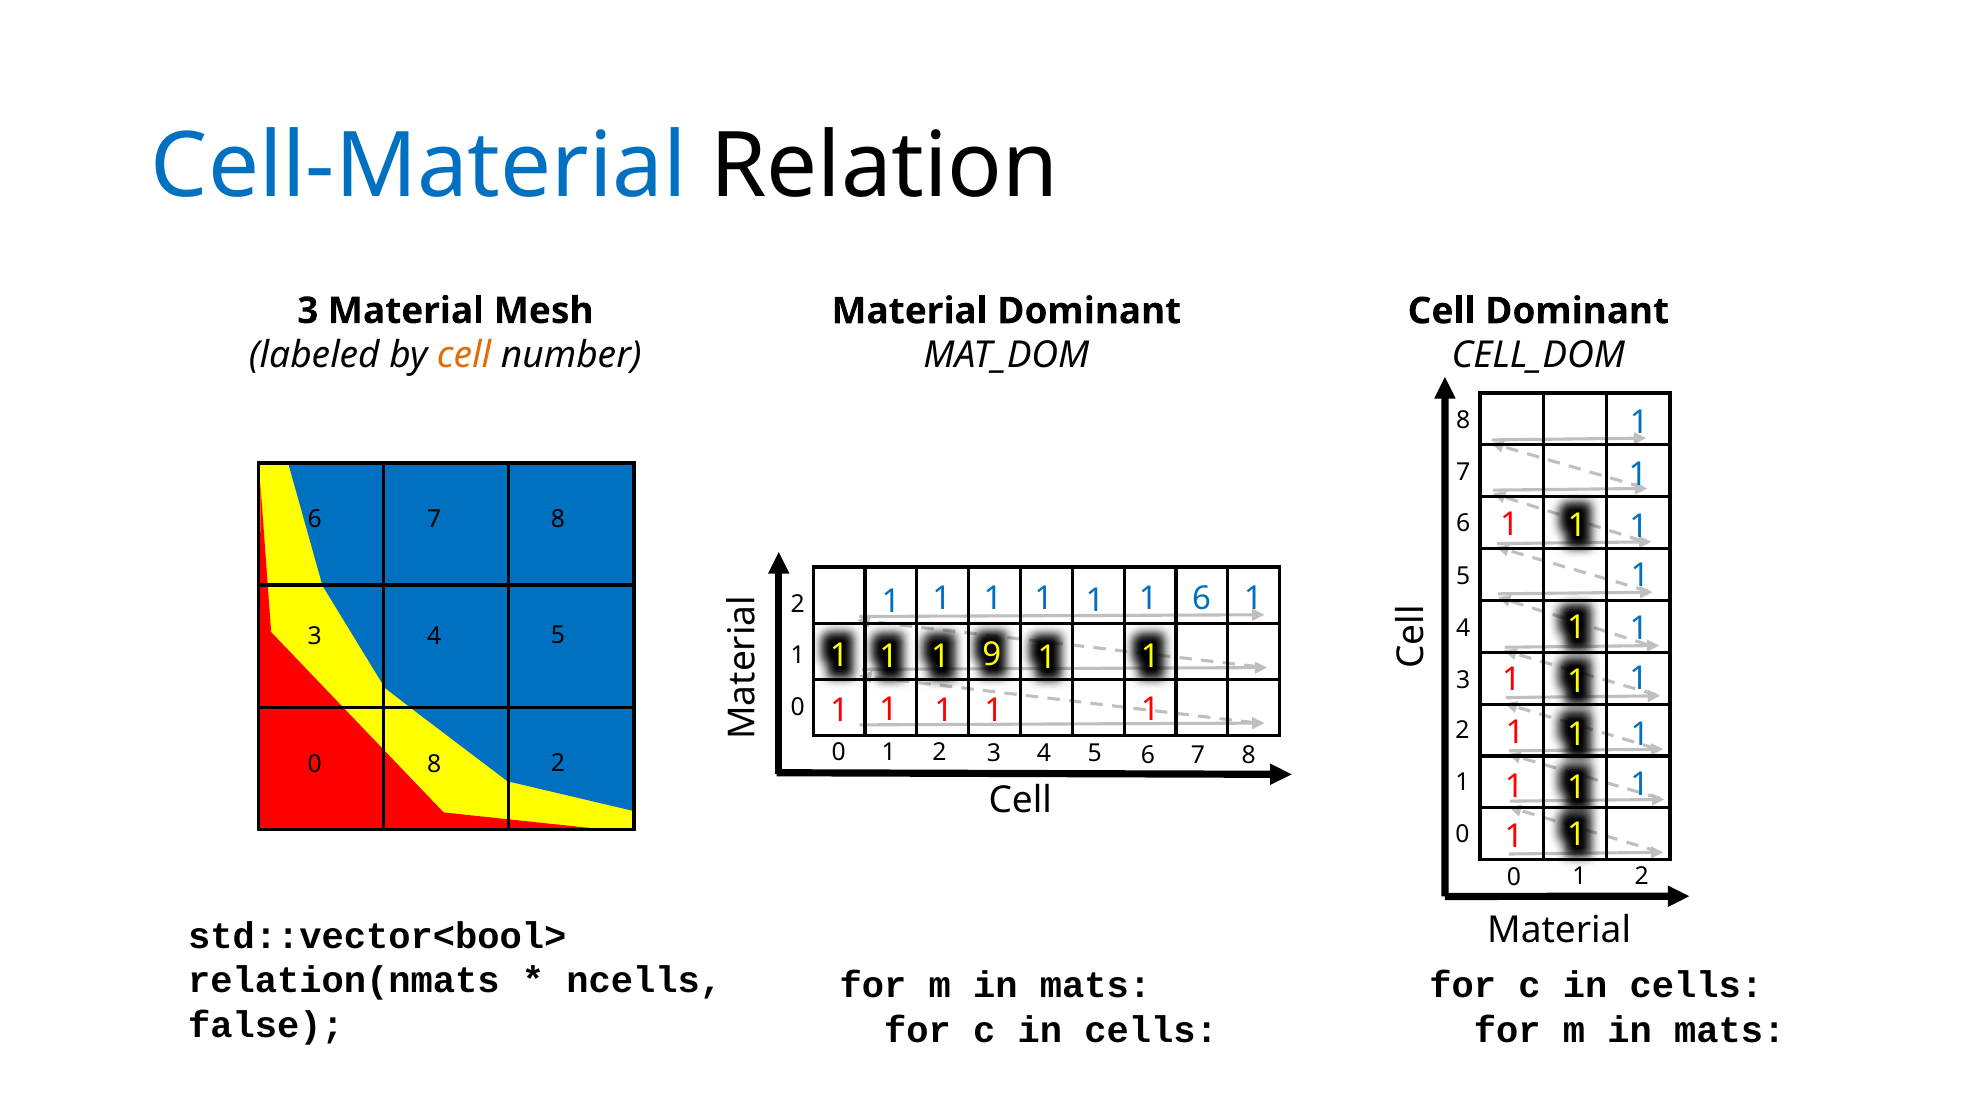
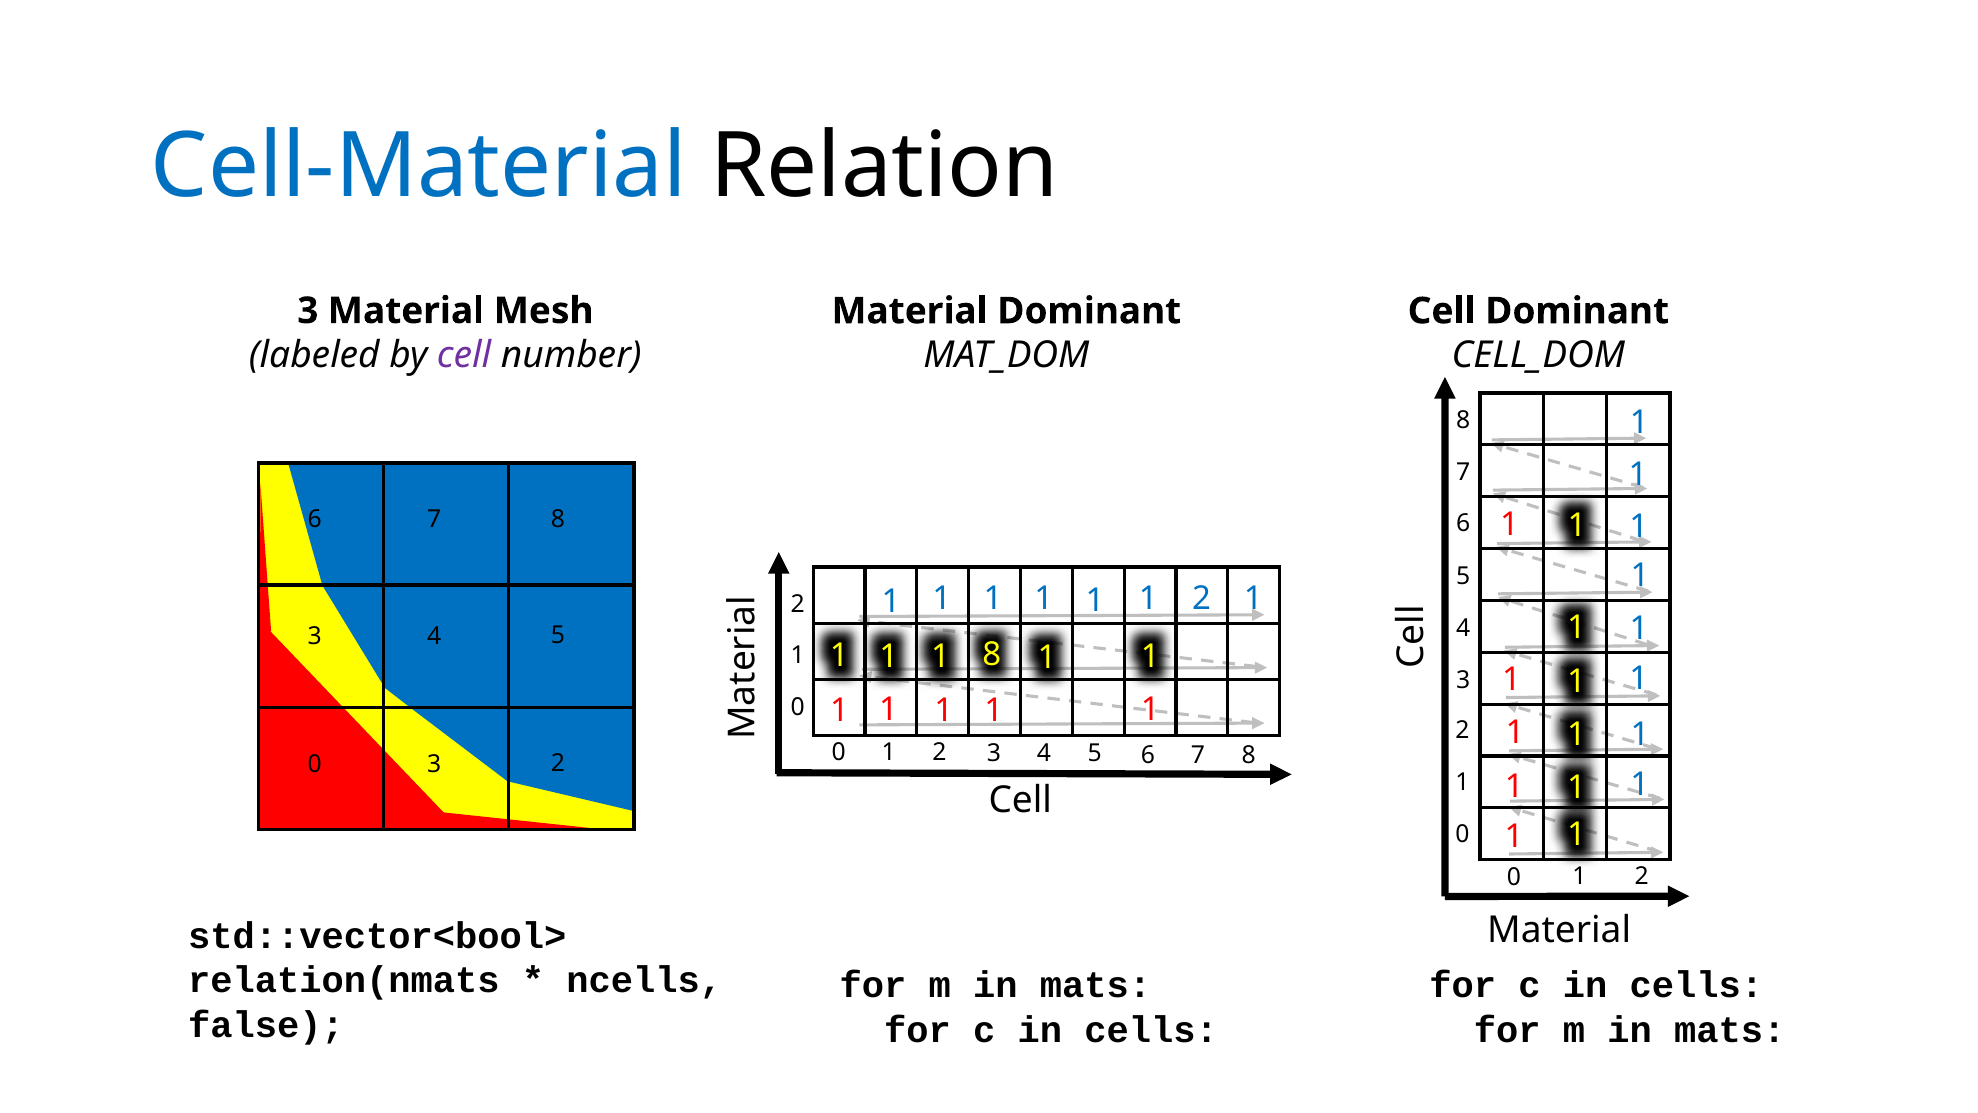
cell at (464, 355) colour: orange -> purple
1 1 6: 6 -> 2
9 at (992, 654): 9 -> 8
0 8: 8 -> 3
